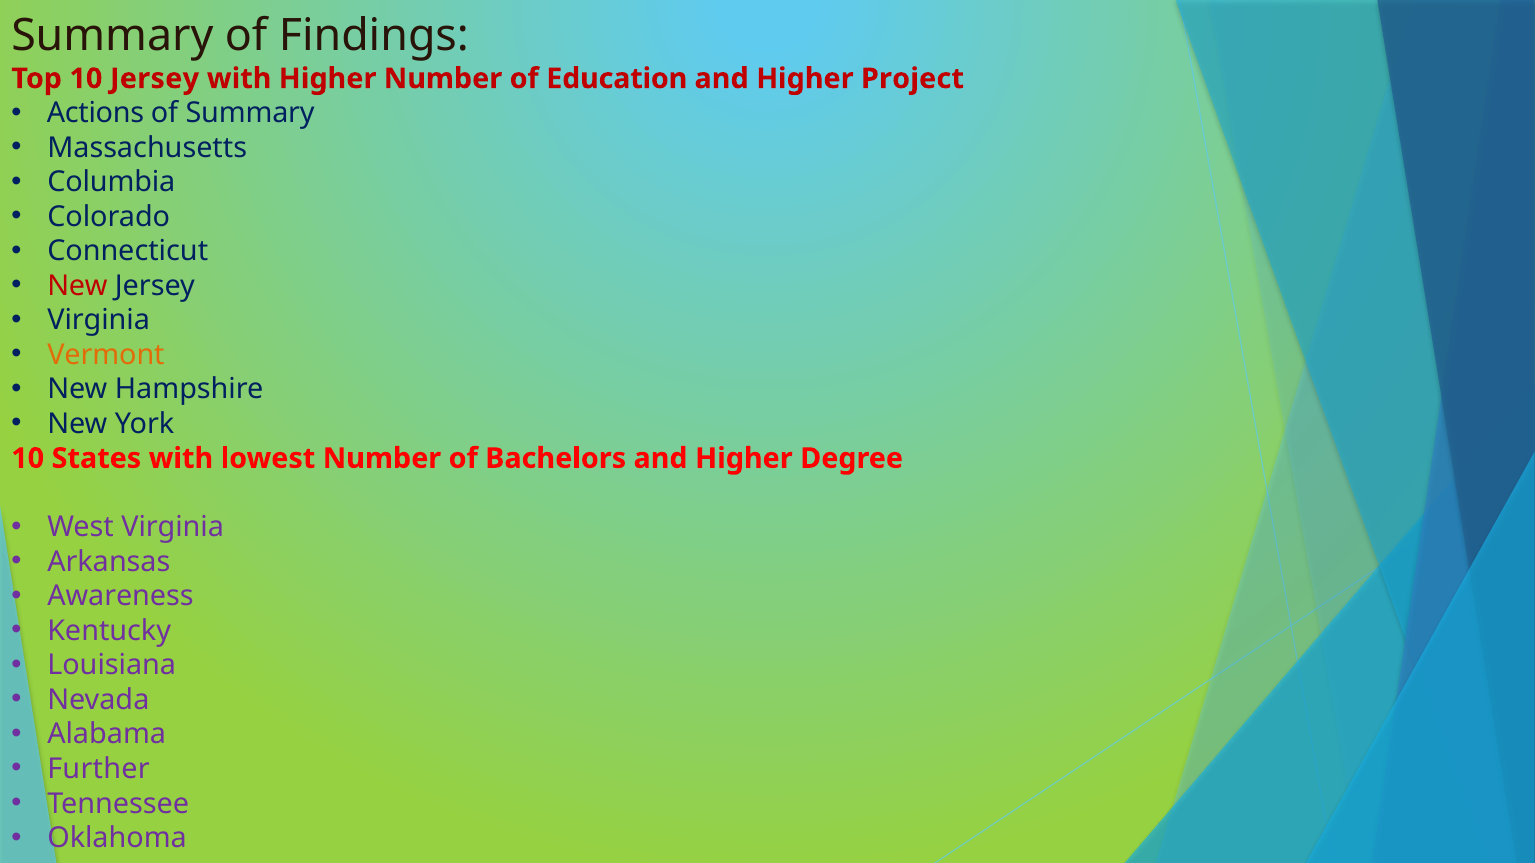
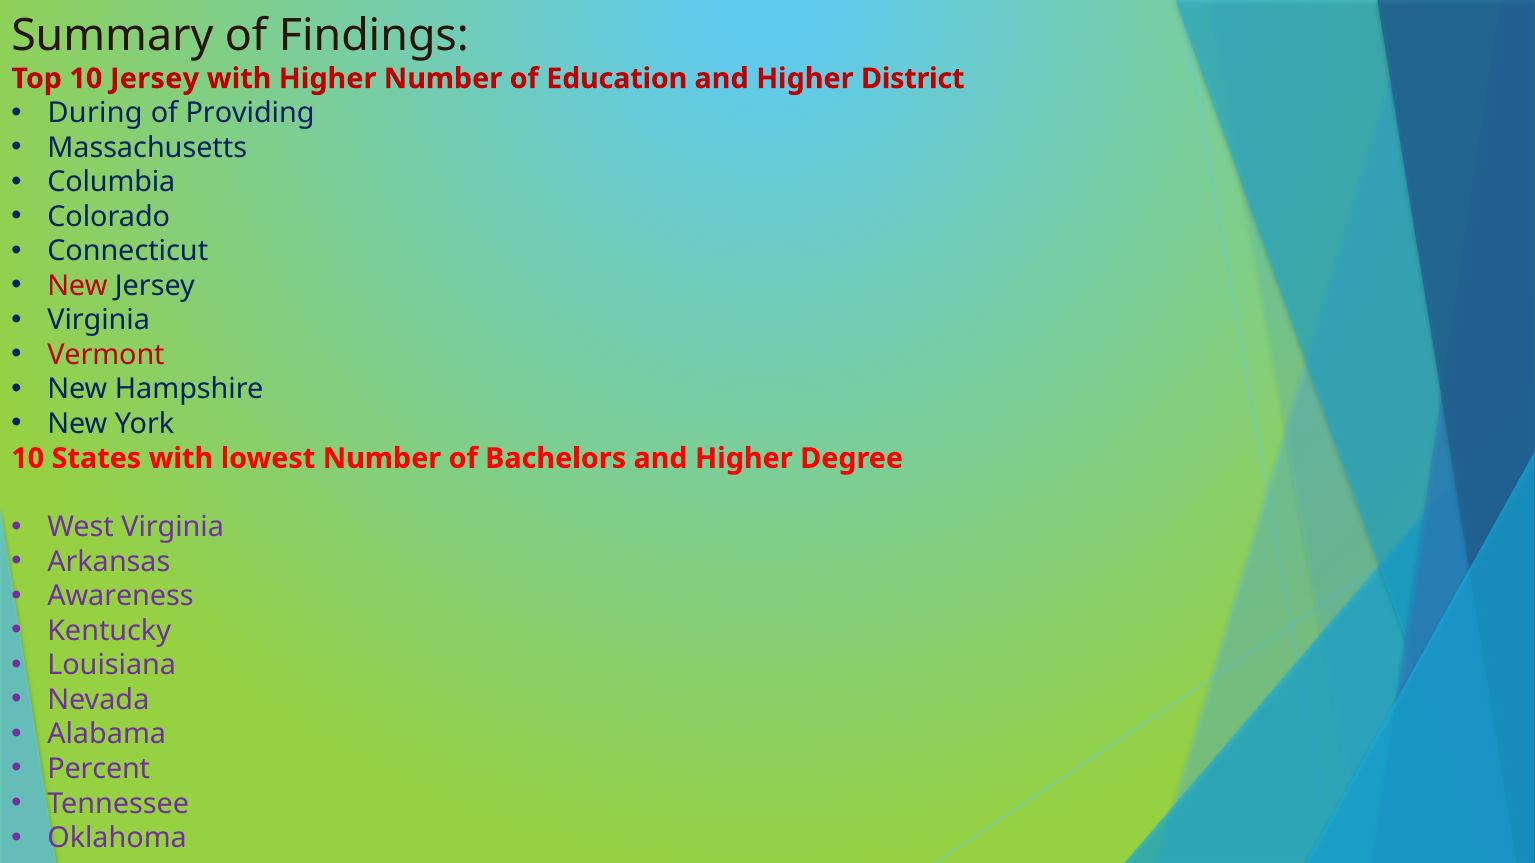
Project: Project -> District
Actions: Actions -> During
of Summary: Summary -> Providing
Vermont colour: orange -> red
Further: Further -> Percent
